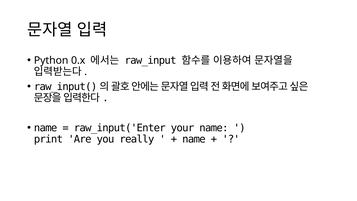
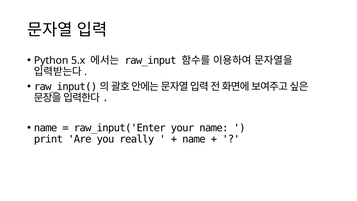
0.x: 0.x -> 5.x
